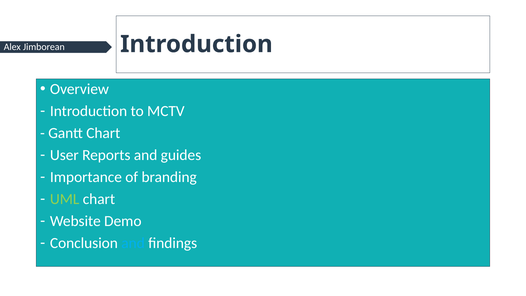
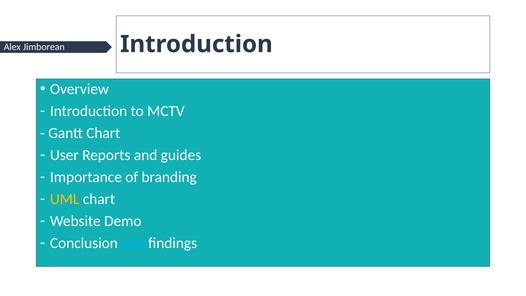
UML colour: light green -> yellow
